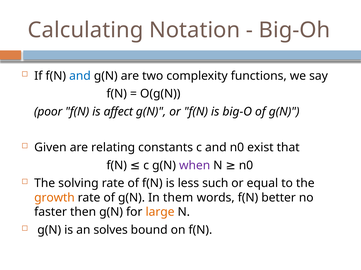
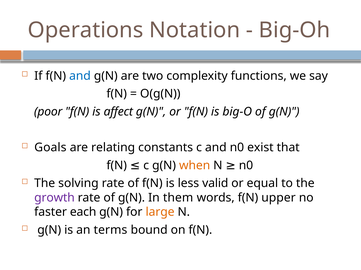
Calculating: Calculating -> Operations
Given: Given -> Goals
when colour: purple -> orange
such: such -> valid
growth colour: orange -> purple
better: better -> upper
then: then -> each
solves: solves -> terms
